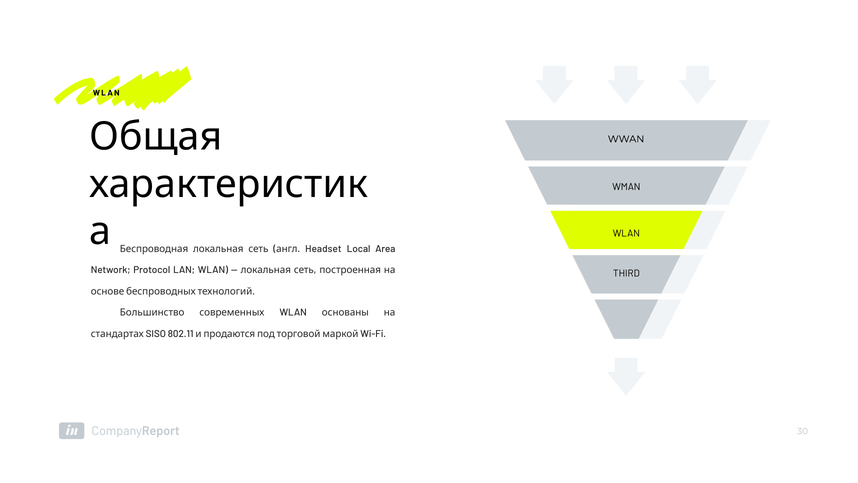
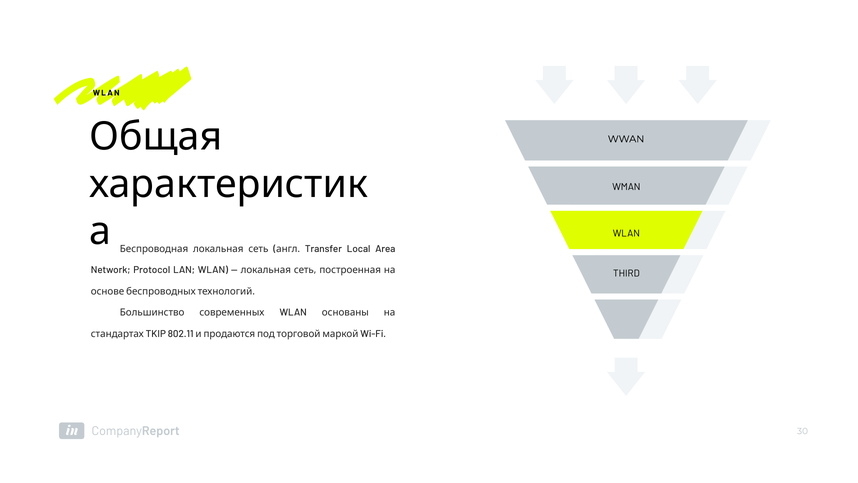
Headset: Headset -> Transfer
SISO: SISO -> TKIP
